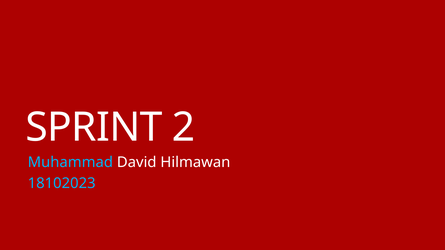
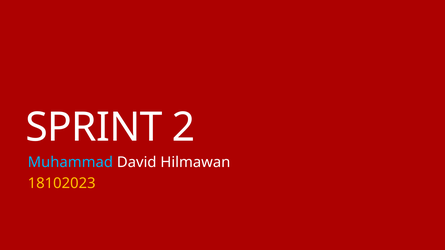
18102023 colour: light blue -> yellow
